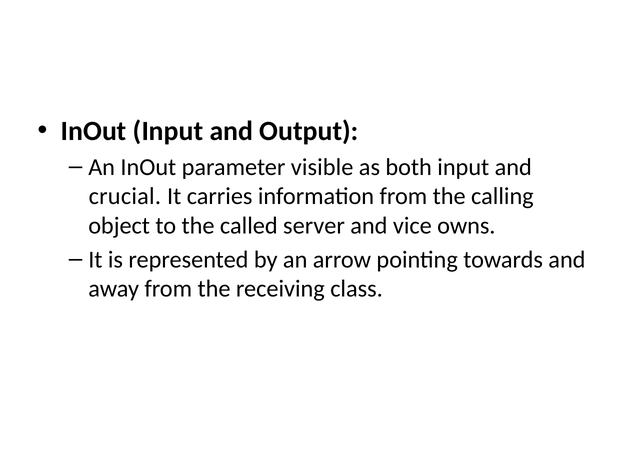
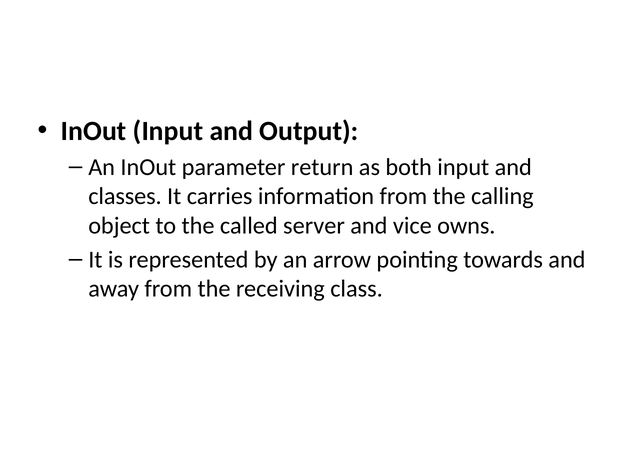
visible: visible -> return
crucial: crucial -> classes
